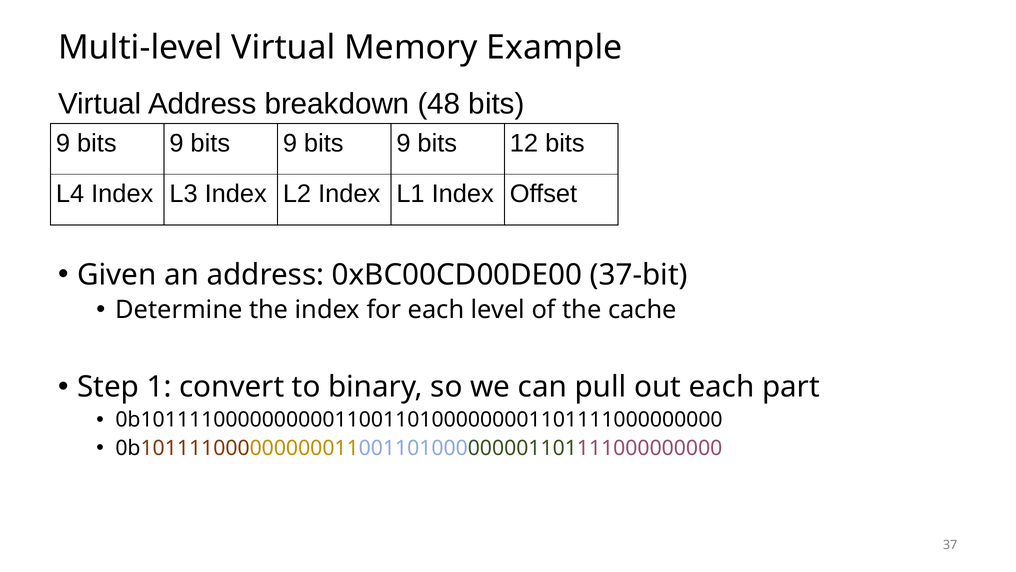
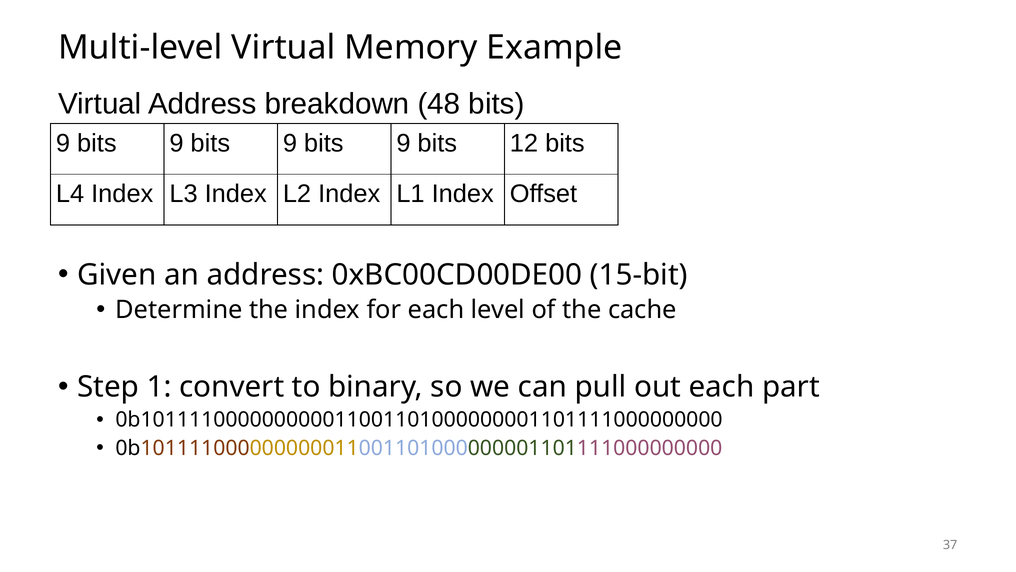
37-bit: 37-bit -> 15-bit
